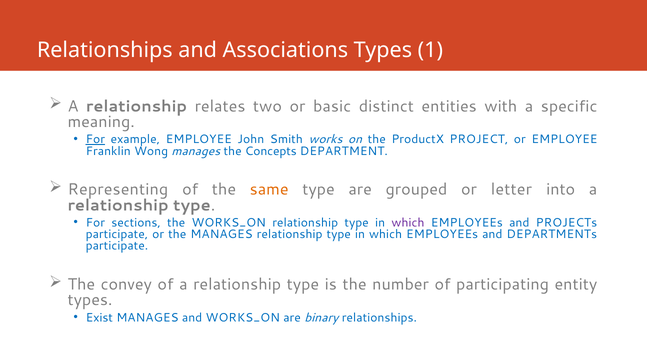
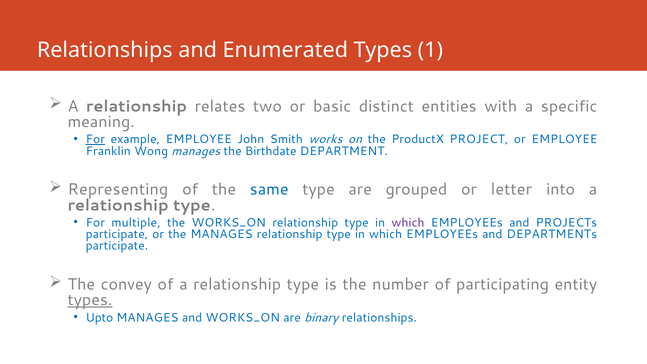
Associations: Associations -> Enumerated
Concepts: Concepts -> Birthdate
same colour: orange -> blue
sections: sections -> multiple
types at (90, 300) underline: none -> present
Exist: Exist -> Upto
